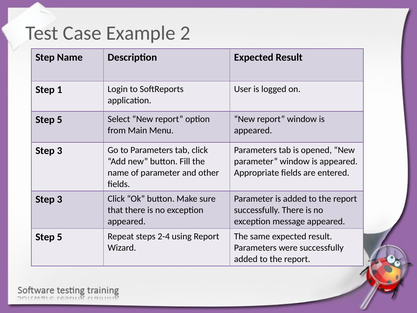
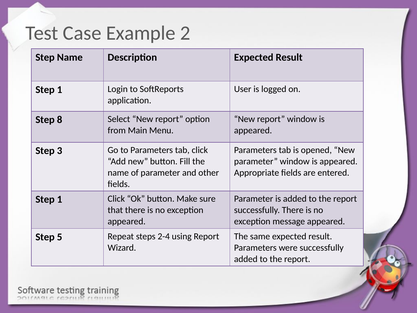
5 at (60, 120): 5 -> 8
3 at (60, 199): 3 -> 1
